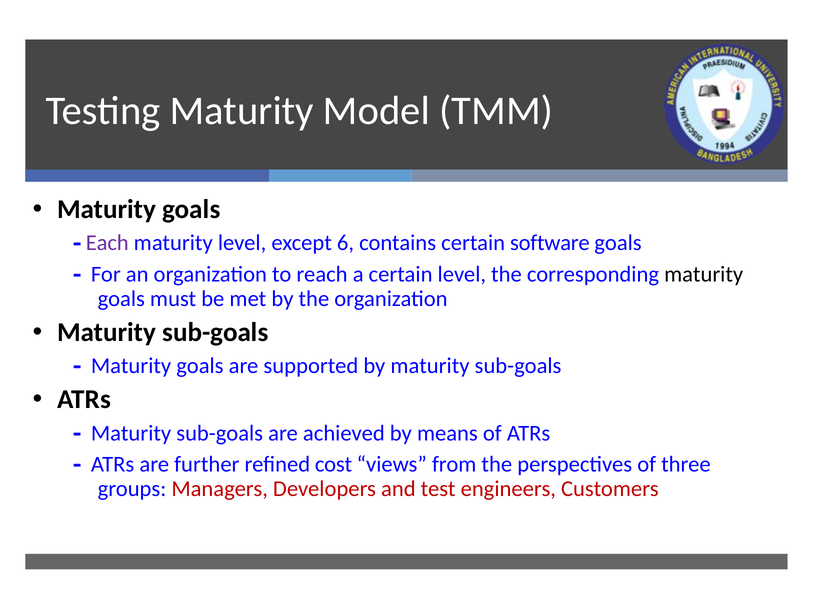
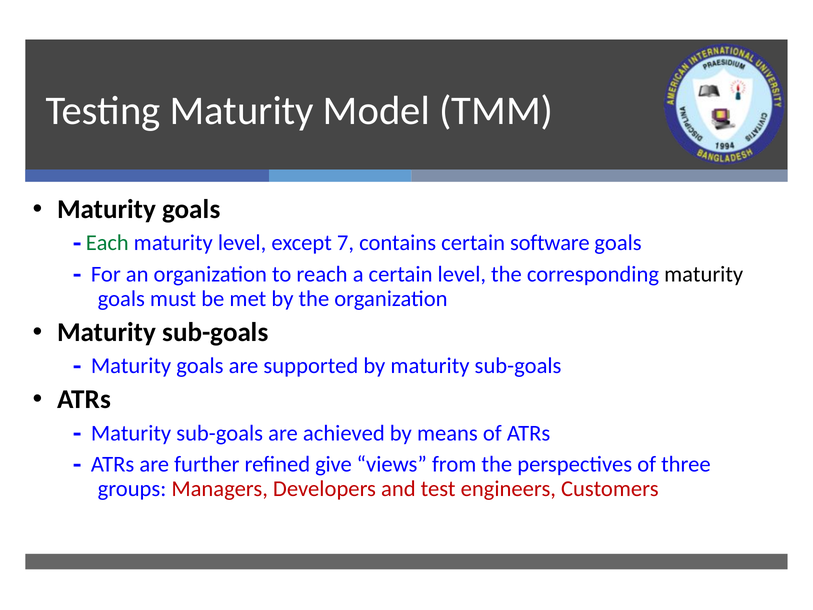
Each colour: purple -> green
6: 6 -> 7
cost: cost -> give
